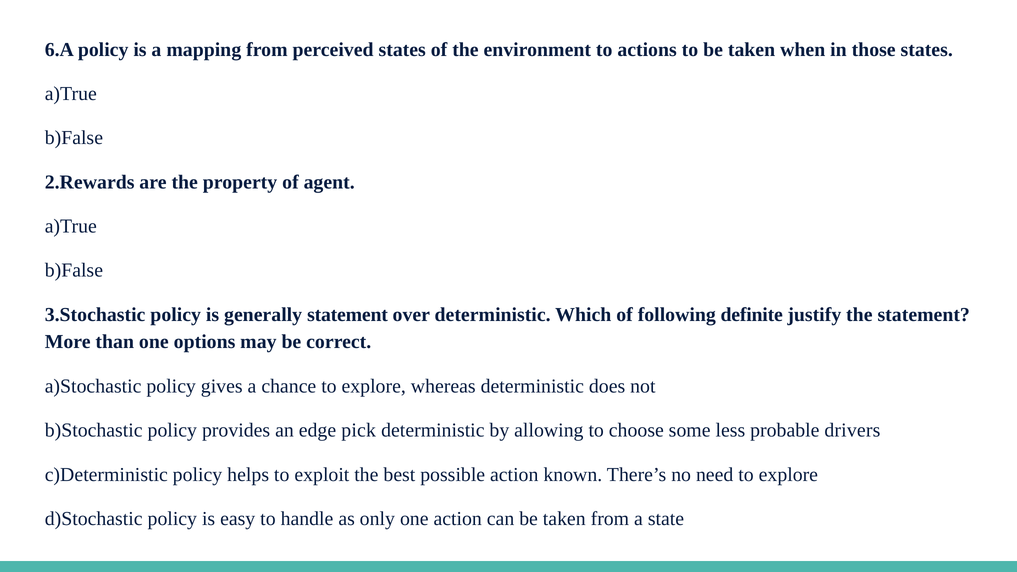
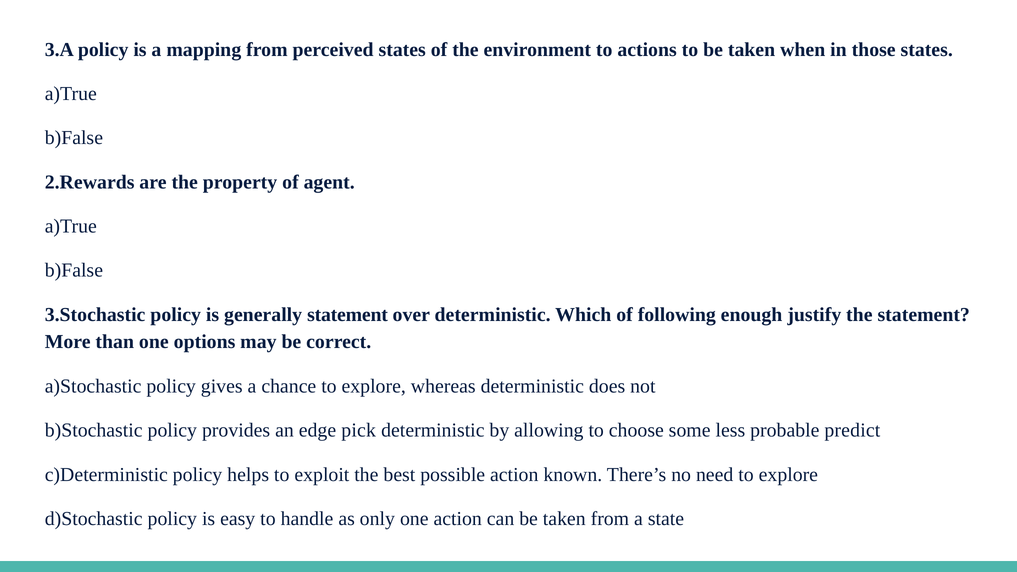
6.A: 6.A -> 3.A
definite: definite -> enough
drivers: drivers -> predict
